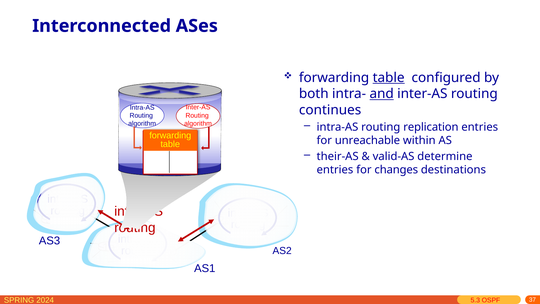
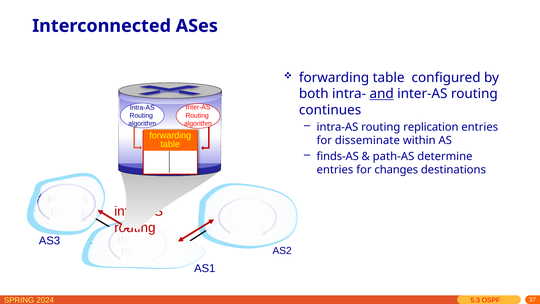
table at (389, 78) underline: present -> none
unreachable: unreachable -> disseminate
their-AS: their-AS -> finds-AS
valid-AS: valid-AS -> path-AS
